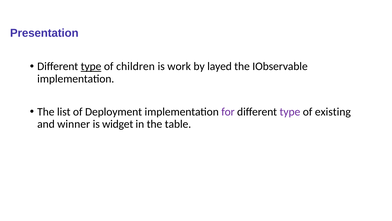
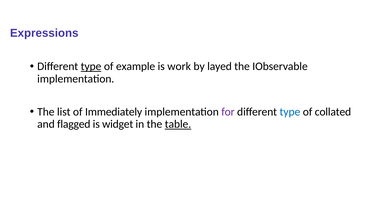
Presentation: Presentation -> Expressions
children: children -> example
Deployment: Deployment -> Immediately
type at (290, 111) colour: purple -> blue
existing: existing -> collated
winner: winner -> flagged
table underline: none -> present
